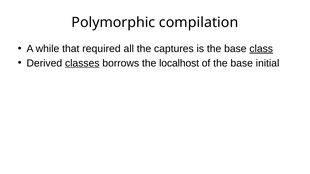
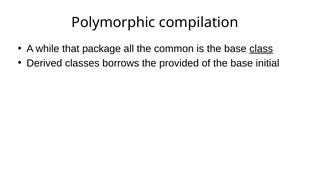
required: required -> package
captures: captures -> common
classes underline: present -> none
localhost: localhost -> provided
